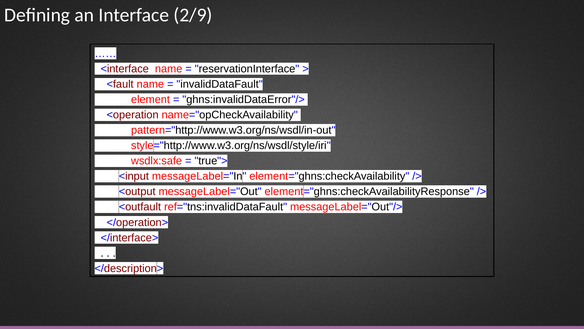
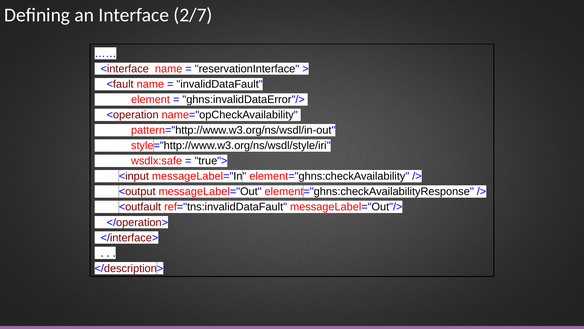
2/9: 2/9 -> 2/7
